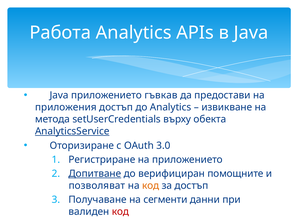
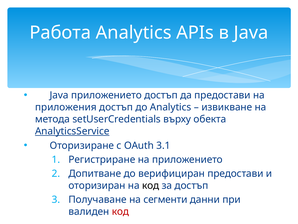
приложението гъвкав: гъвкав -> достъп
3.0: 3.0 -> 3.1
Допитване underline: present -> none
верифициран помощните: помощните -> предостави
позволяват: позволяват -> оторизиран
код at (151, 185) colour: orange -> black
